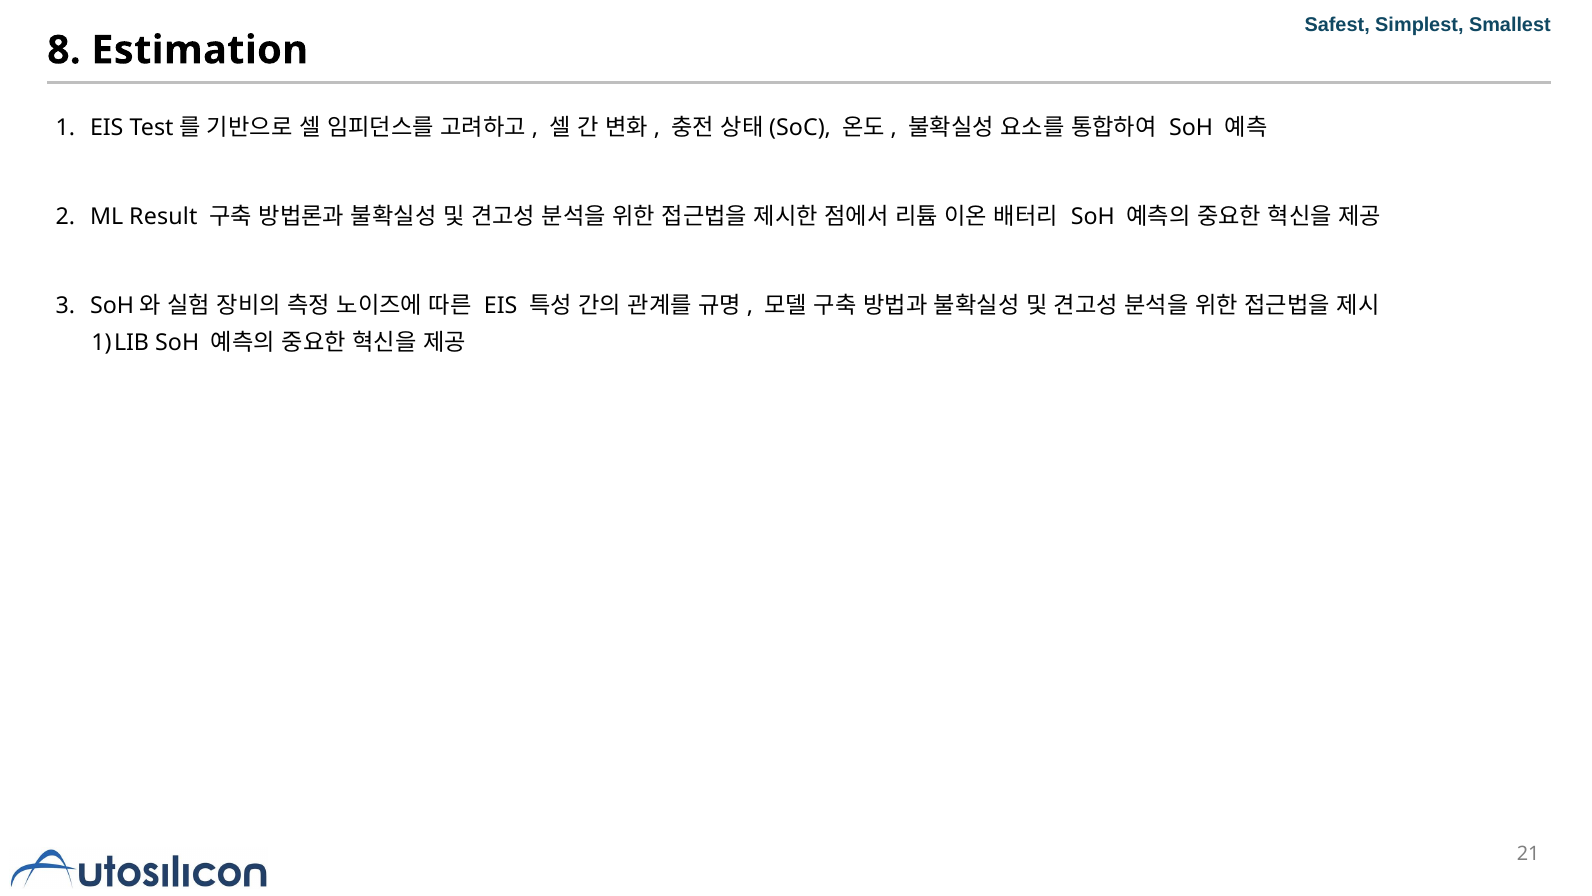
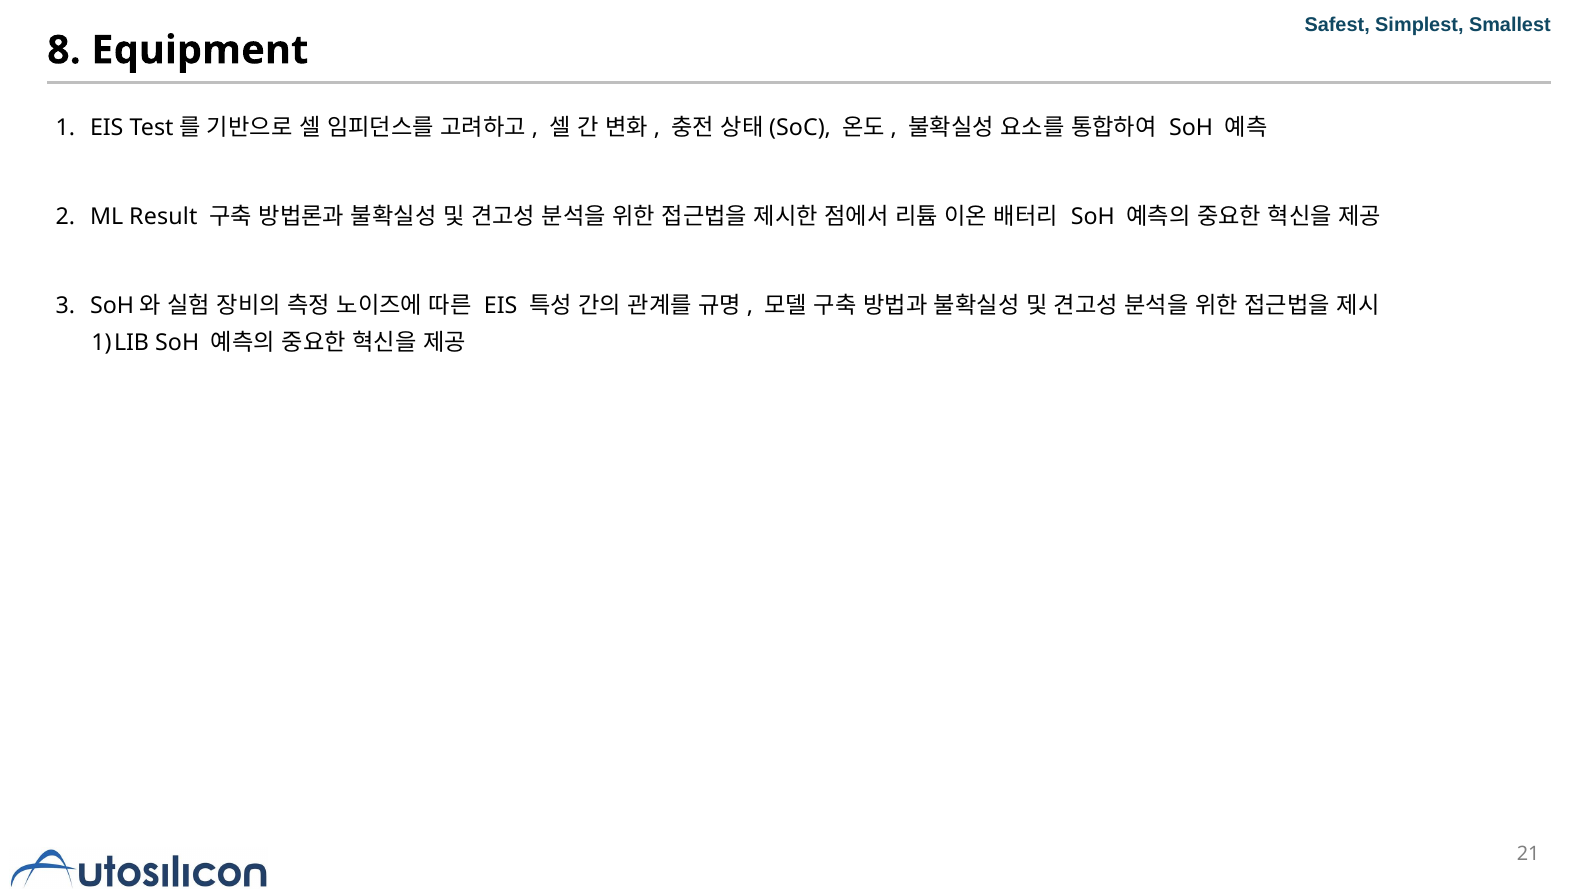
Estimation: Estimation -> Equipment
